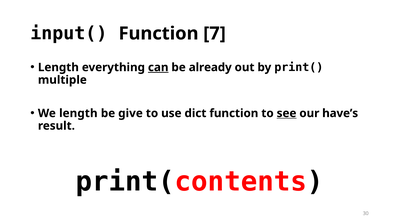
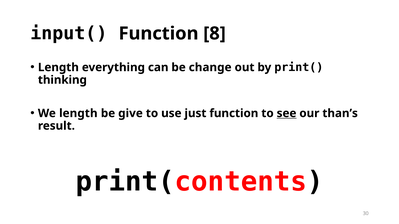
7: 7 -> 8
can underline: present -> none
already: already -> change
multiple: multiple -> thinking
dict: dict -> just
have’s: have’s -> than’s
